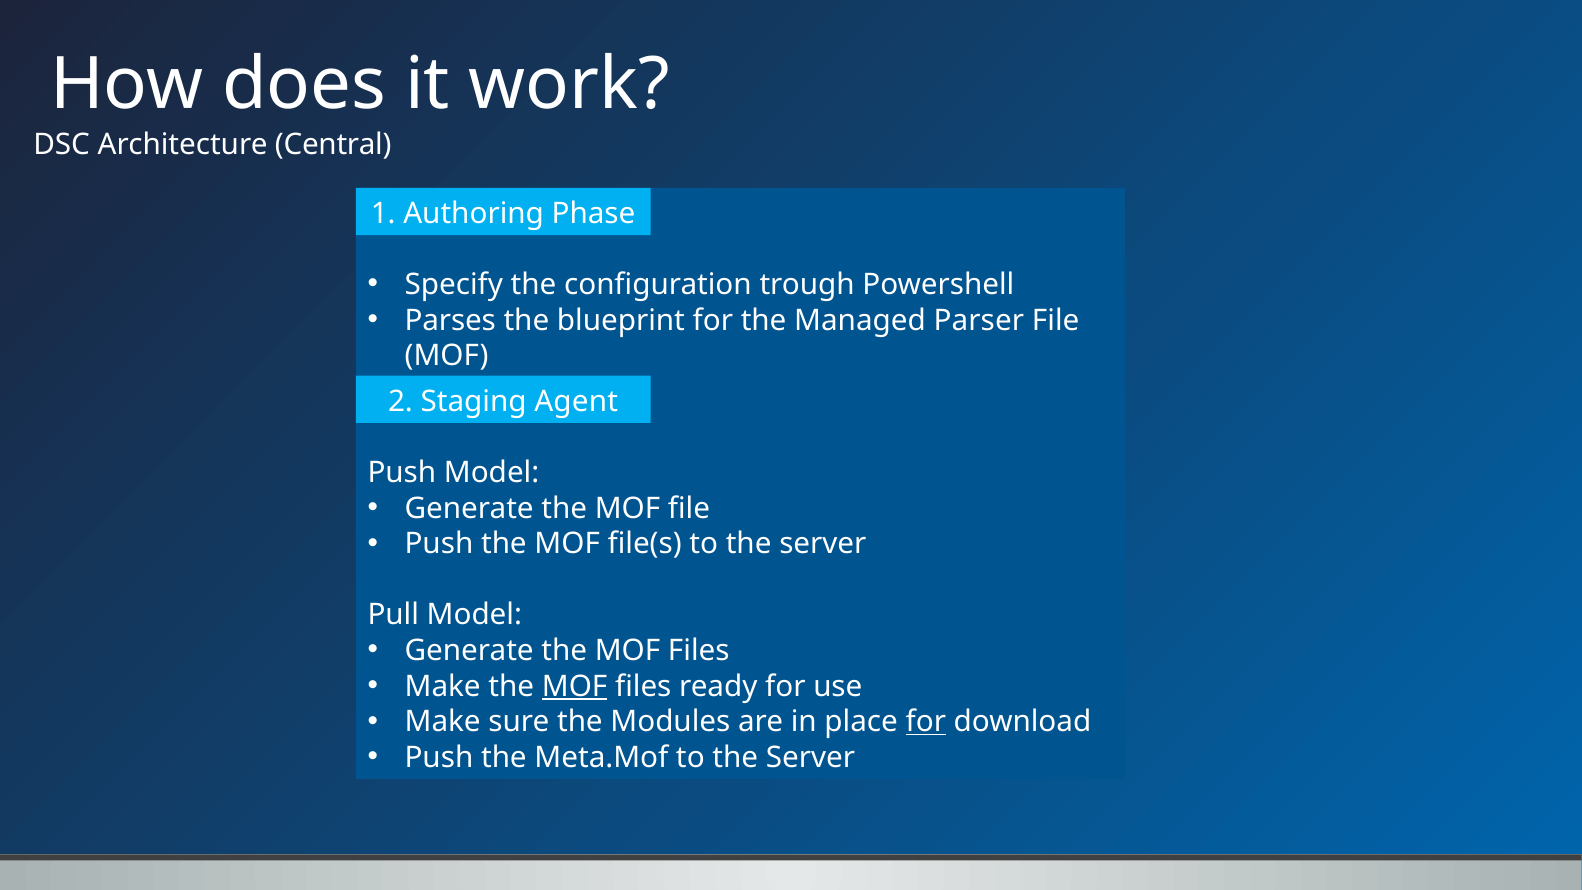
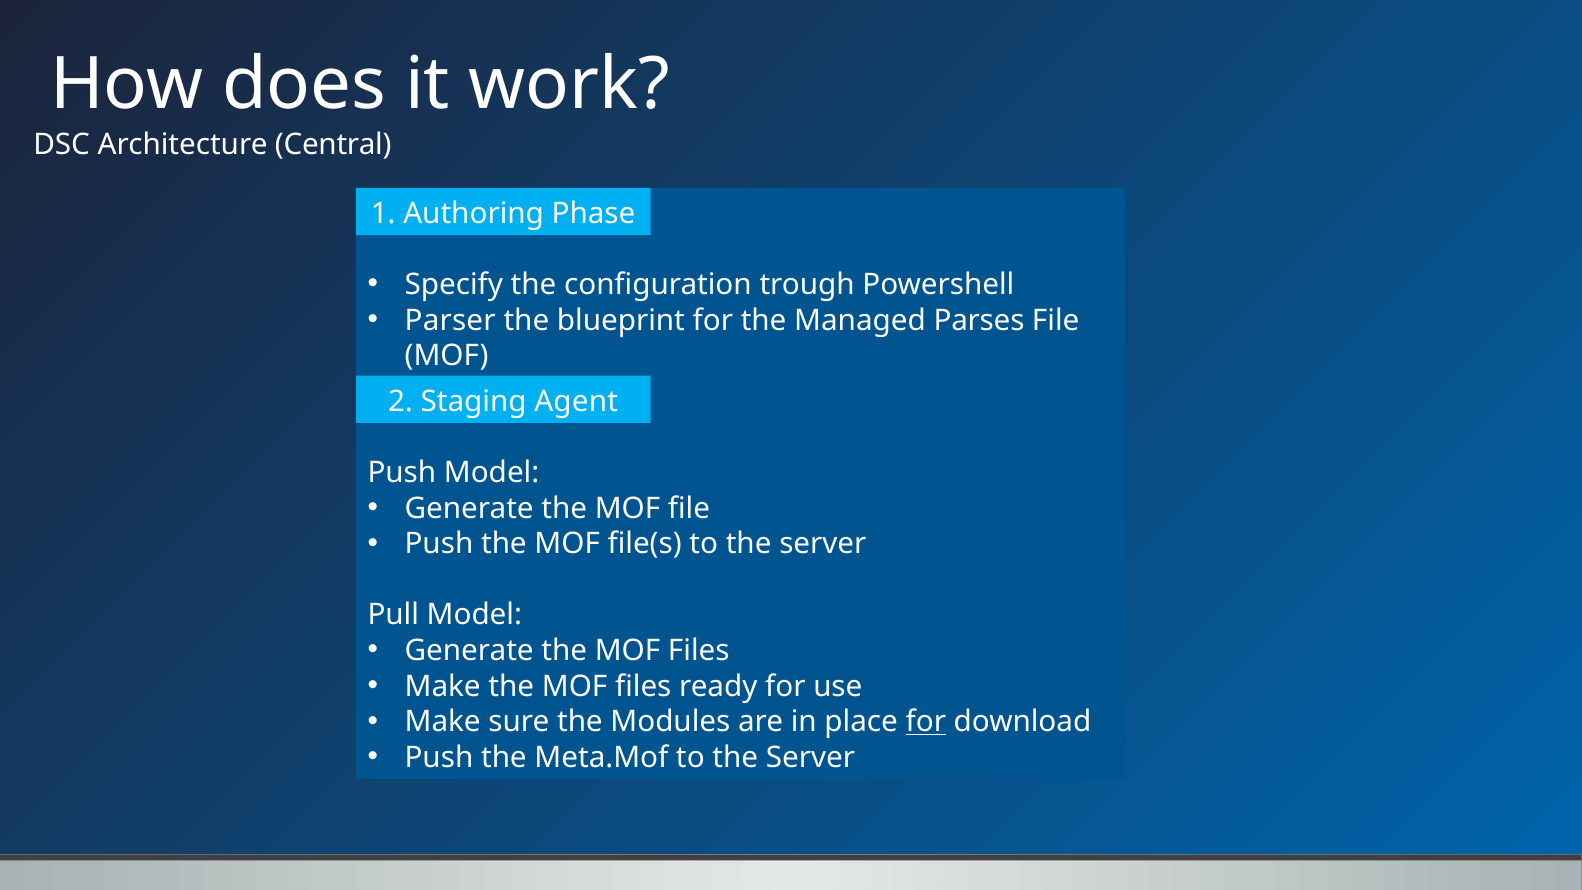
Parses: Parses -> Parser
Parser: Parser -> Parses
MOF at (575, 686) underline: present -> none
